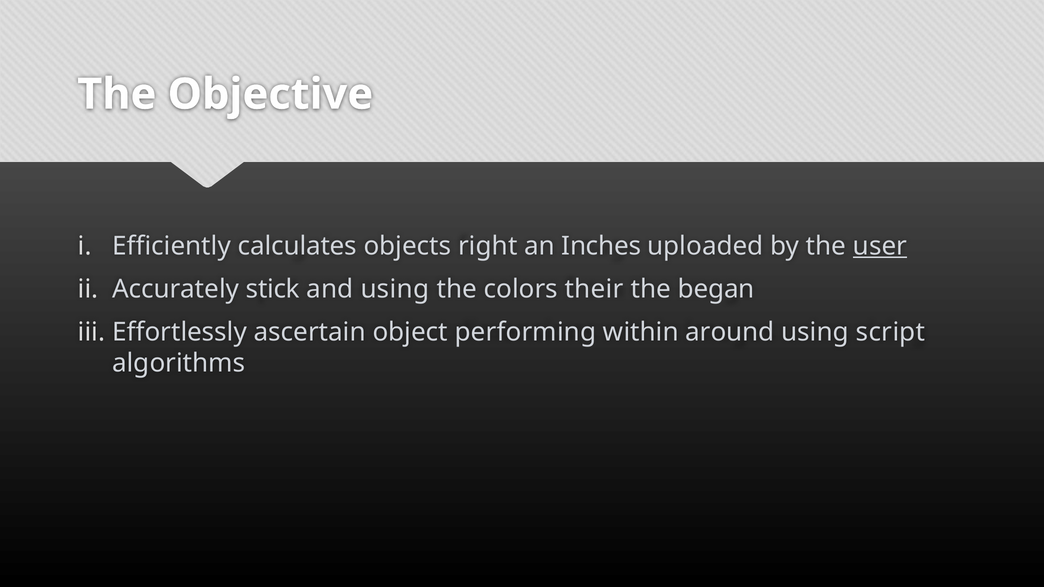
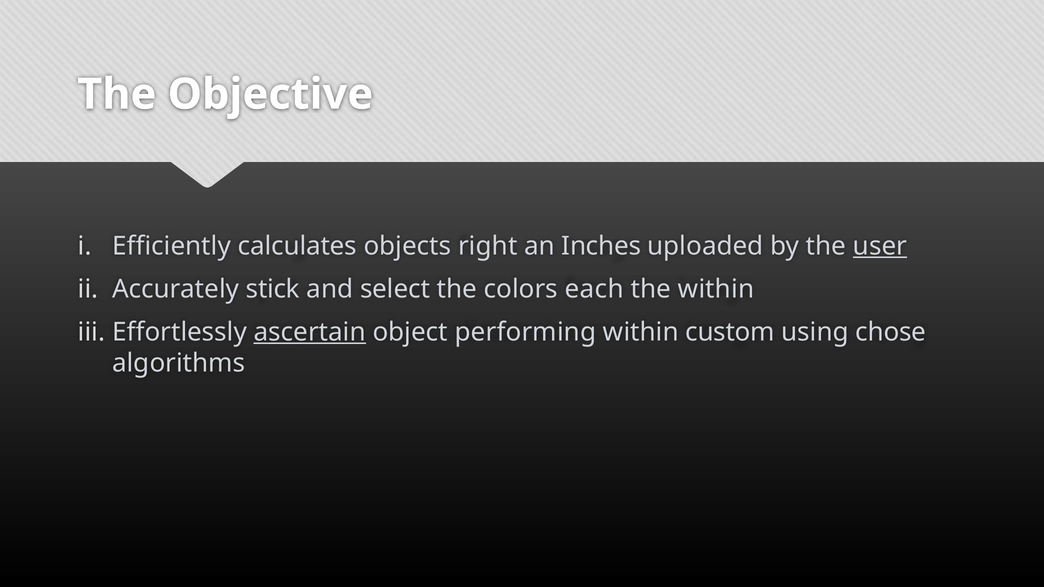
and using: using -> select
their: their -> each
the began: began -> within
ascertain underline: none -> present
around: around -> custom
script: script -> chose
